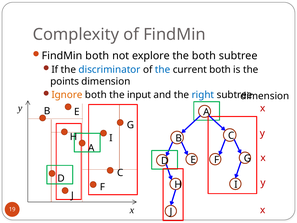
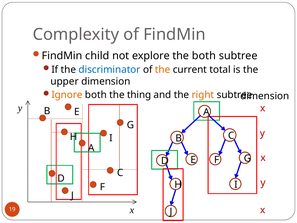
FindMin both: both -> child
the at (163, 70) colour: blue -> orange
current both: both -> total
points: points -> upper
input: input -> thing
right colour: blue -> orange
